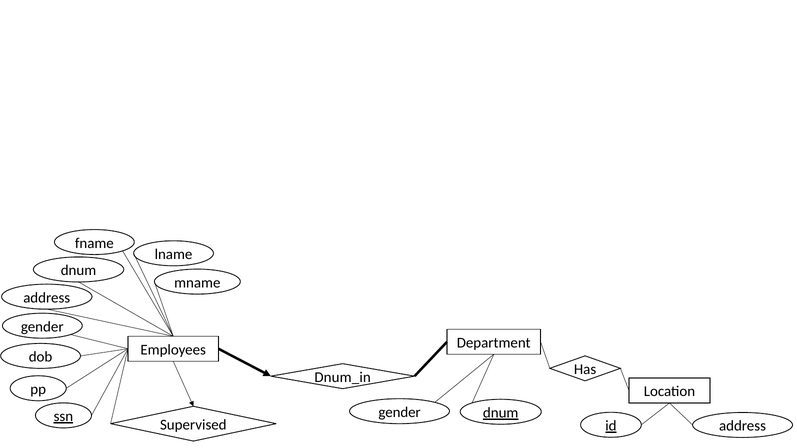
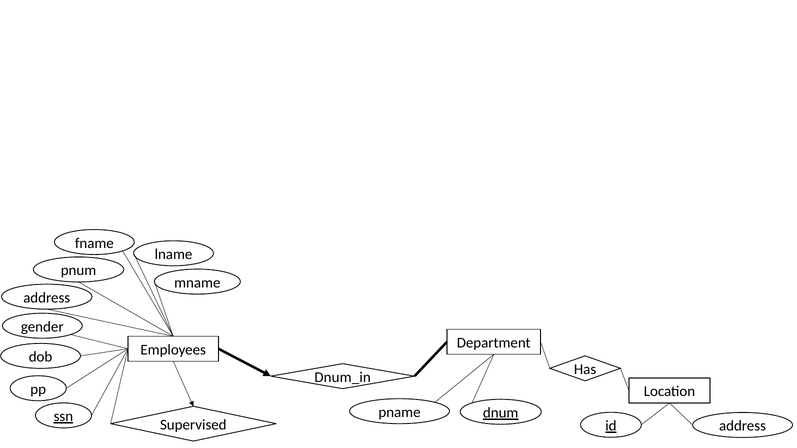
dnum at (79, 271): dnum -> pnum
gender at (400, 413): gender -> pname
